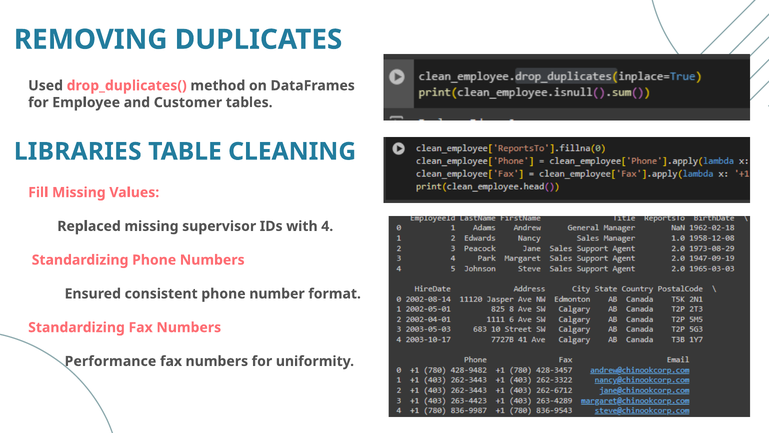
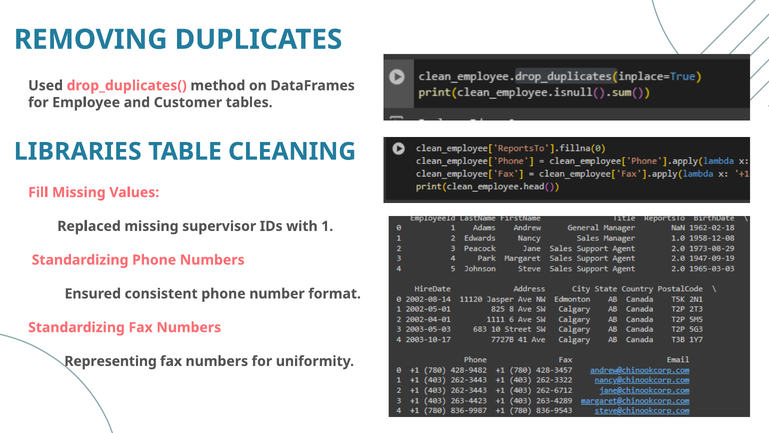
4: 4 -> 1
Performance: Performance -> Representing
